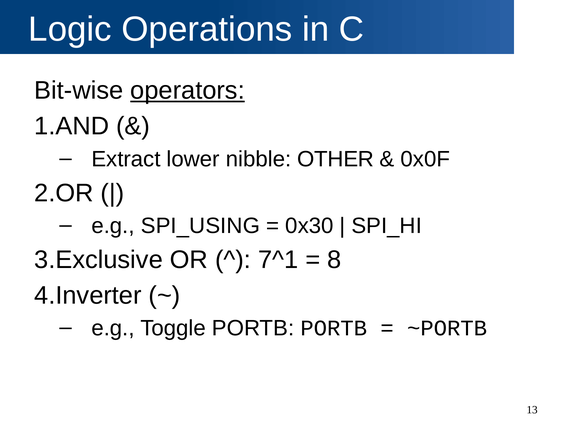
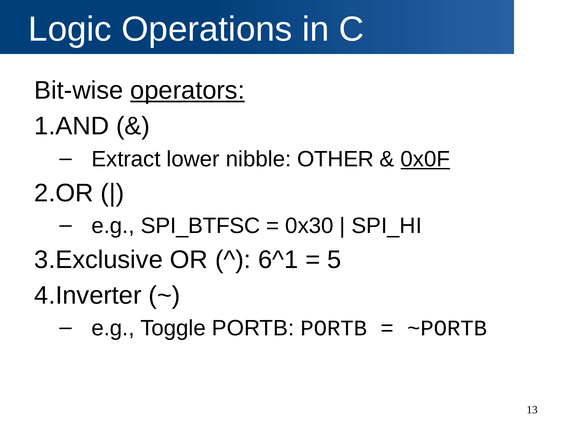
0x0F underline: none -> present
SPI_USING: SPI_USING -> SPI_BTFSC
7^1: 7^1 -> 6^1
8: 8 -> 5
